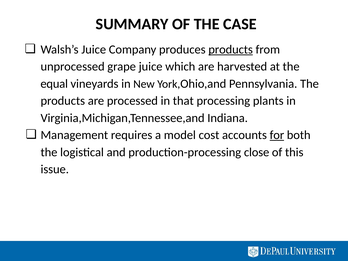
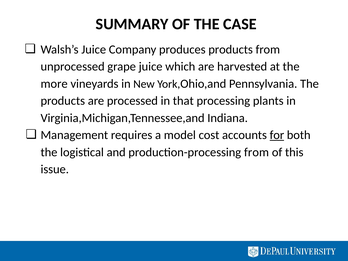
products at (231, 49) underline: present -> none
equal: equal -> more
production-processing close: close -> from
